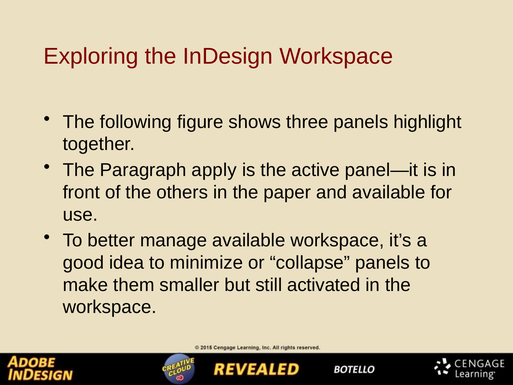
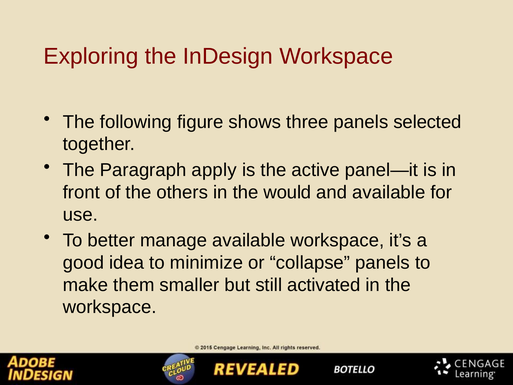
highlight: highlight -> selected
paper: paper -> would
